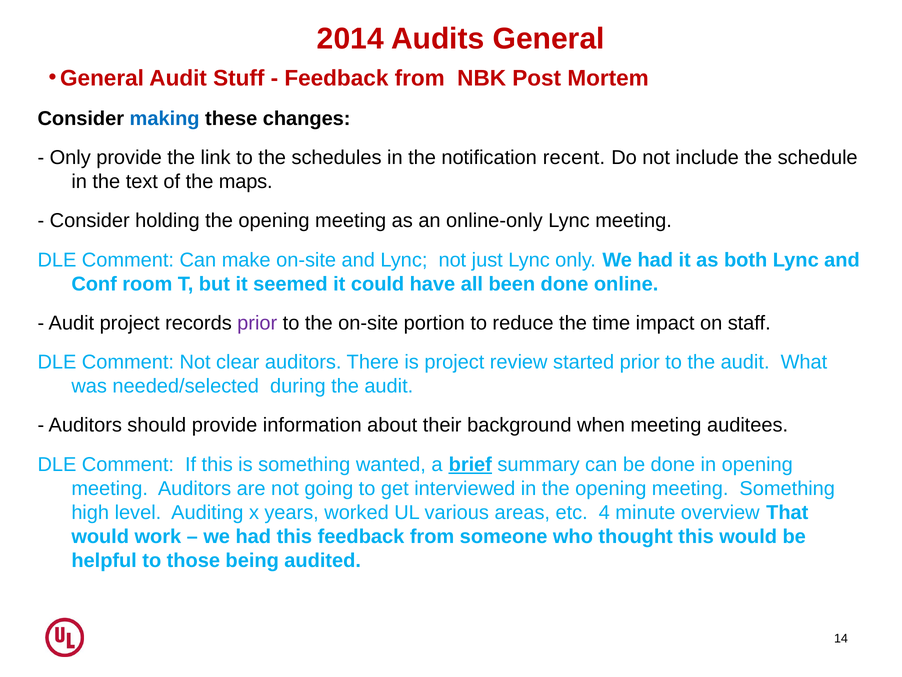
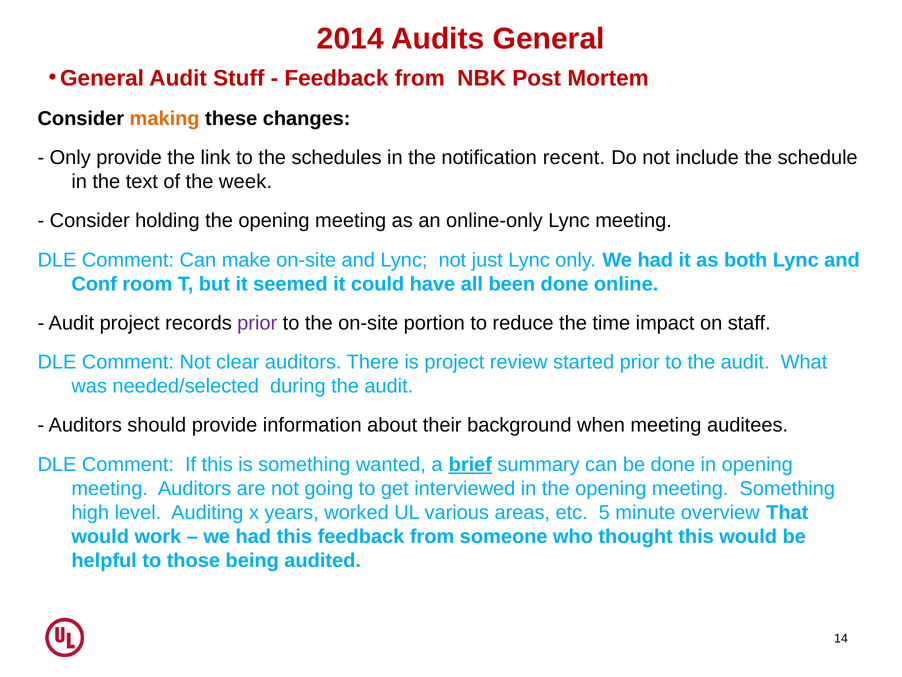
making colour: blue -> orange
maps: maps -> week
4: 4 -> 5
